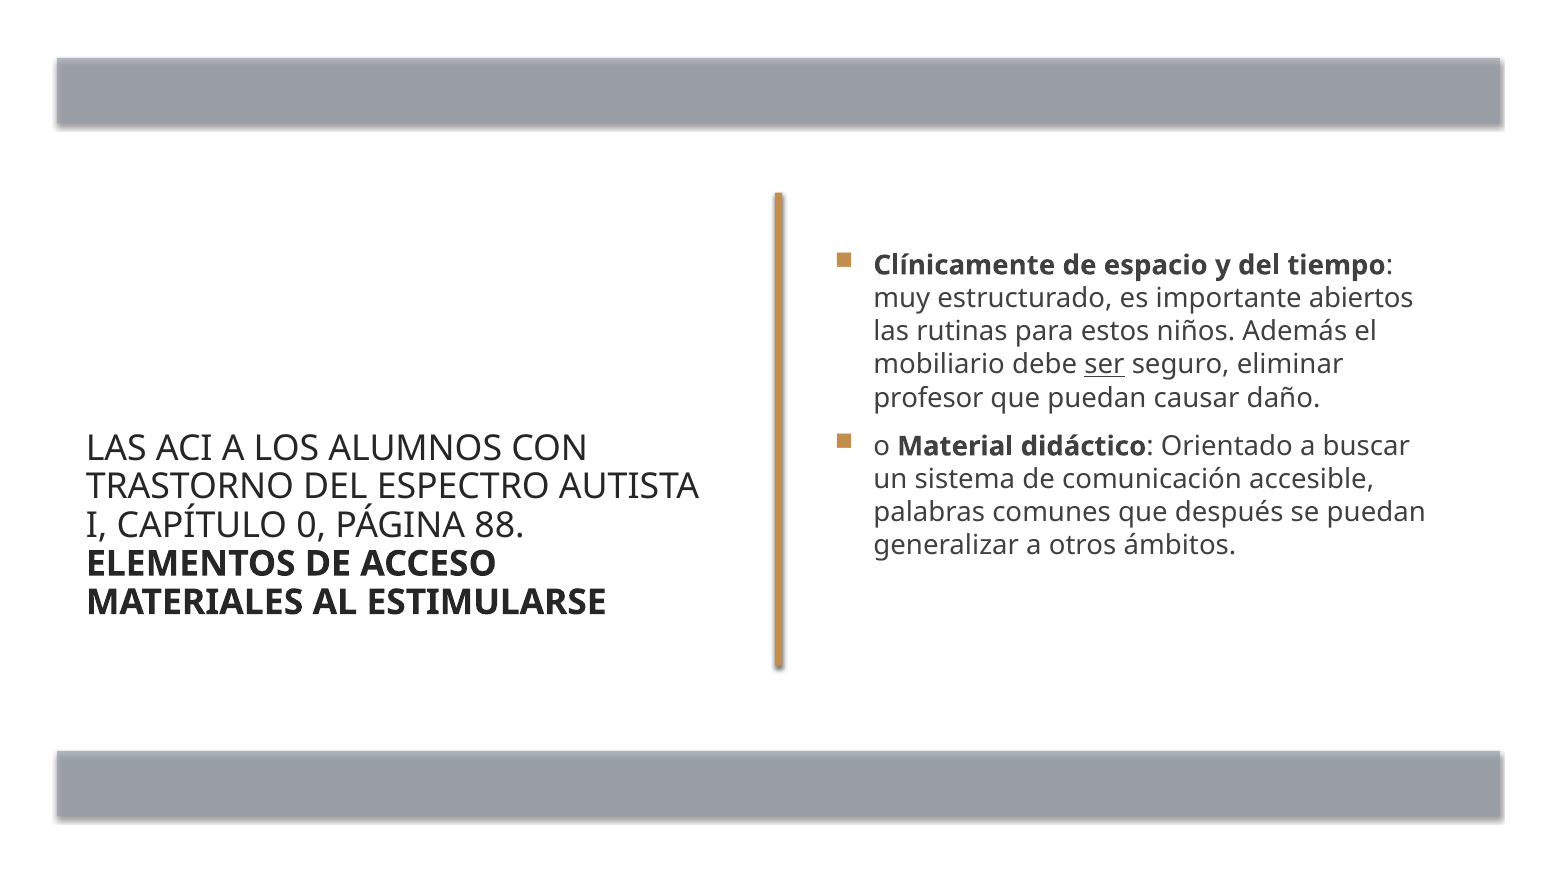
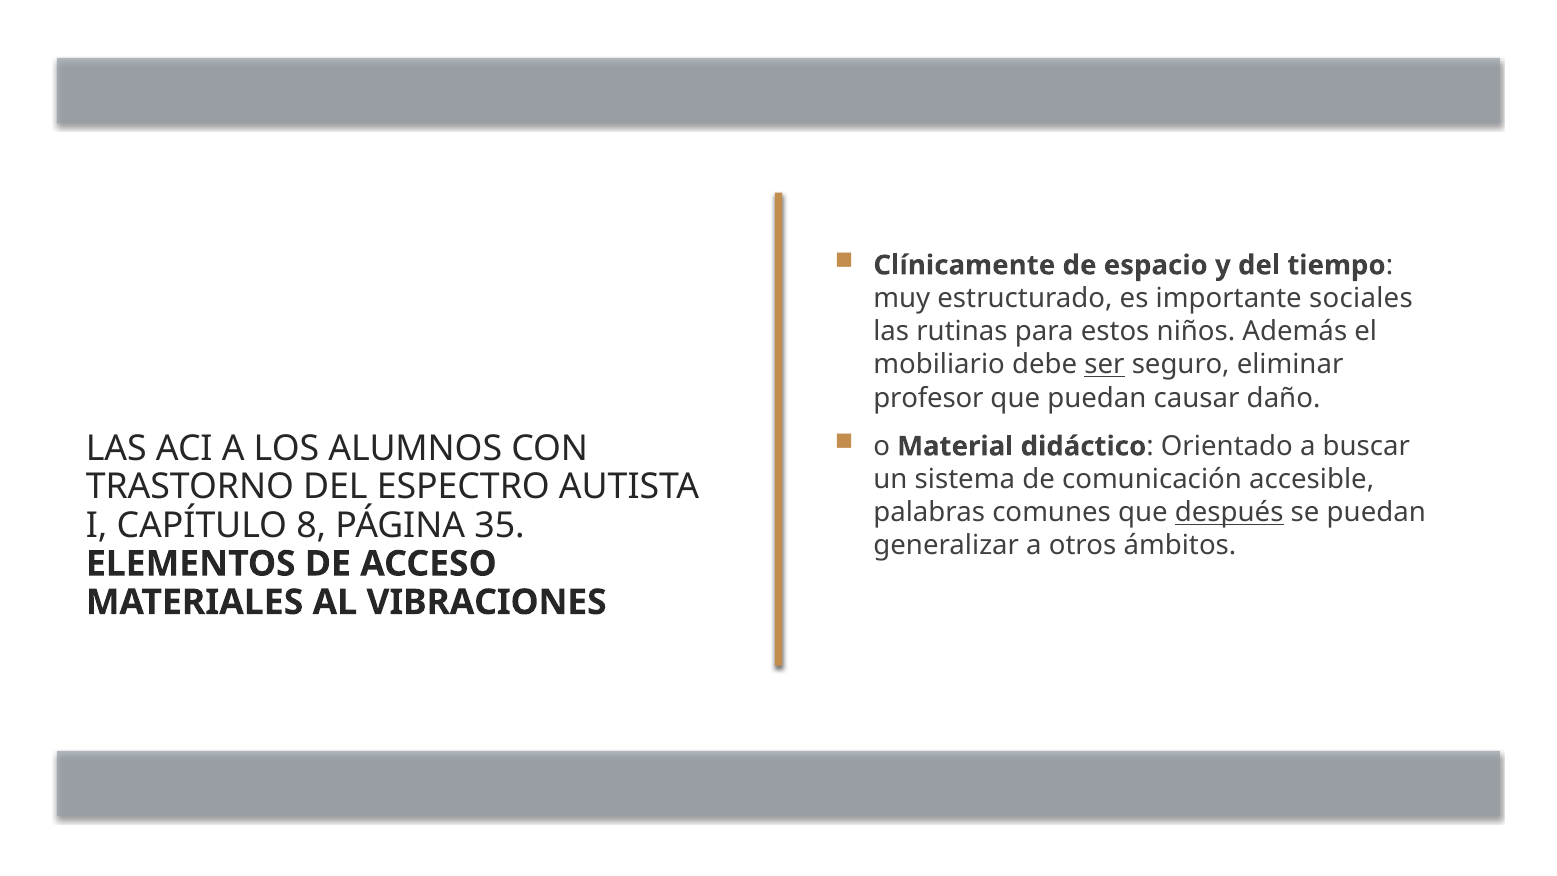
abiertos: abiertos -> sociales
después underline: none -> present
0: 0 -> 8
88: 88 -> 35
ESTIMULARSE: ESTIMULARSE -> VIBRACIONES
